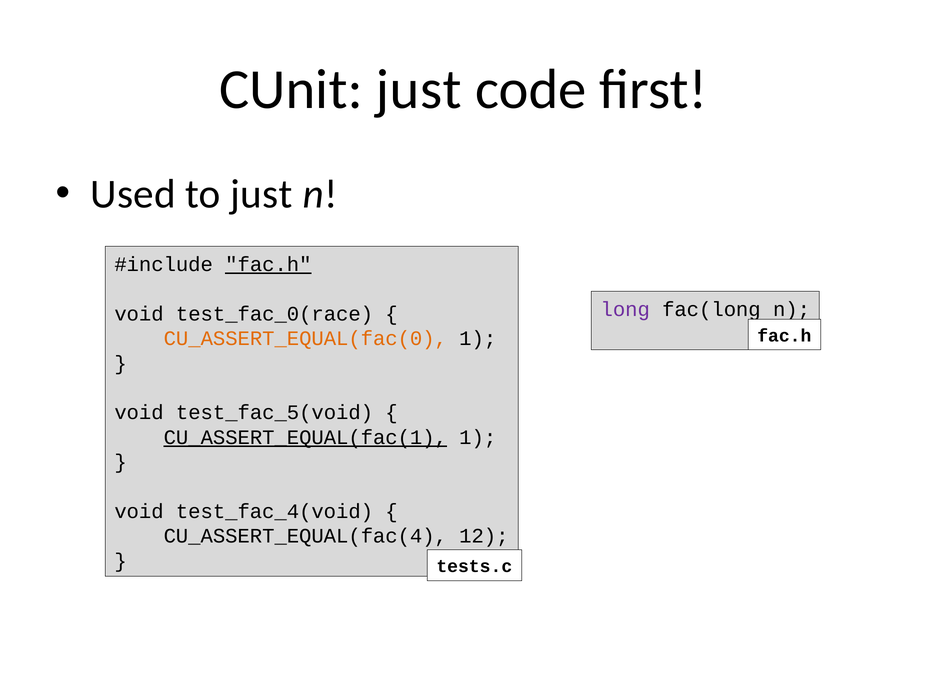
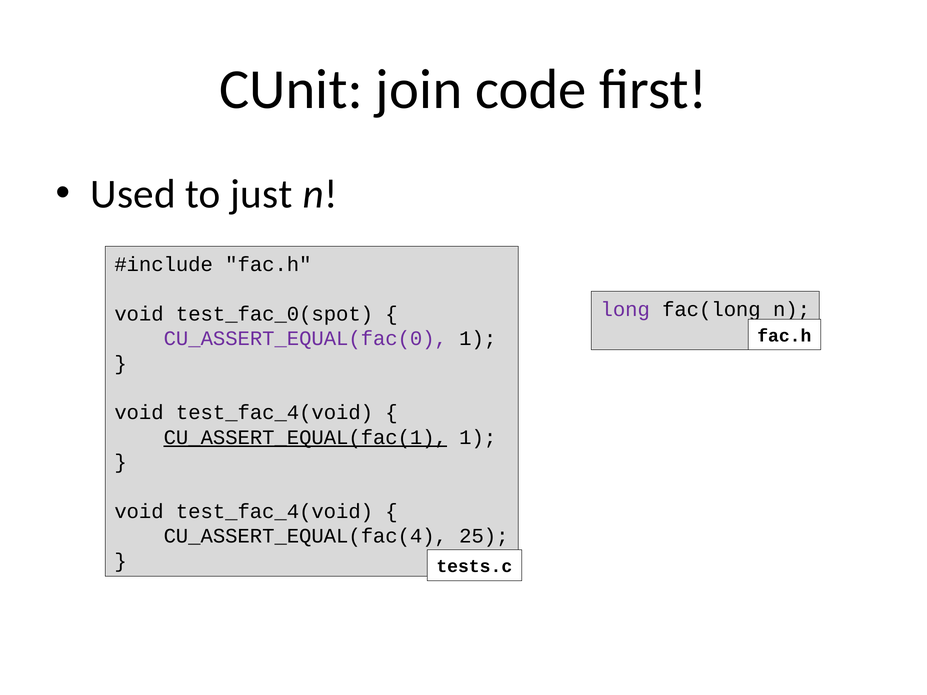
CUnit just: just -> join
fac.h at (268, 265) underline: present -> none
test_fac_0(race: test_fac_0(race -> test_fac_0(spot
CU_ASSERT_EQUAL(fac(0 colour: orange -> purple
test_fac_5(void at (275, 413): test_fac_5(void -> test_fac_4(void
12: 12 -> 25
